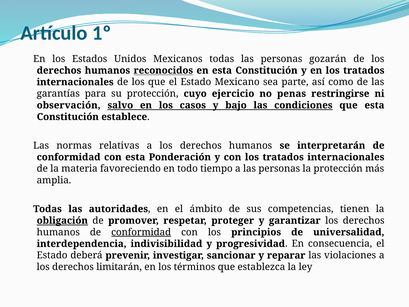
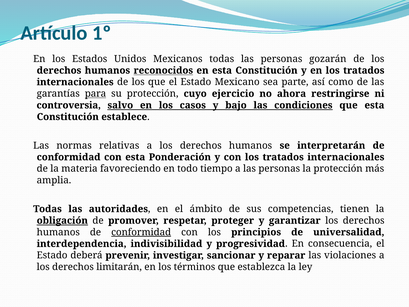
para underline: none -> present
penas: penas -> ahora
observación: observación -> controversia
